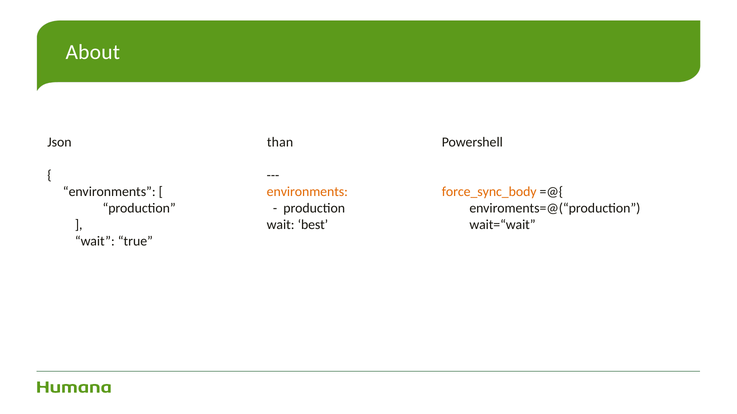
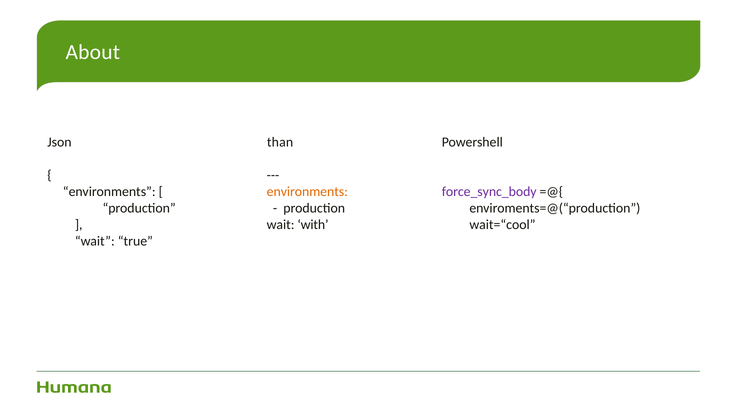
force_sync_body colour: orange -> purple
best: best -> with
wait=“wait: wait=“wait -> wait=“cool
